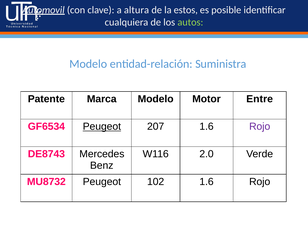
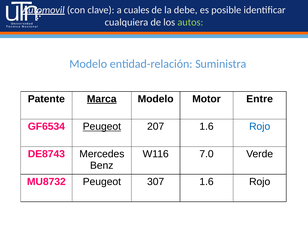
altura: altura -> cuales
estos: estos -> debe
Marca underline: none -> present
Rojo at (260, 127) colour: purple -> blue
2.0: 2.0 -> 7.0
102: 102 -> 307
